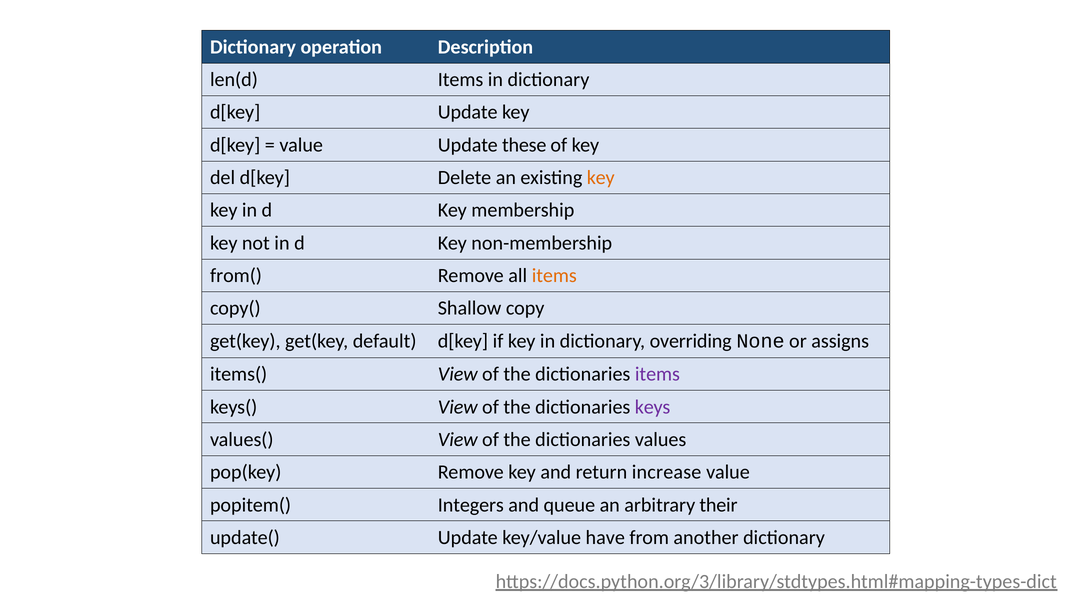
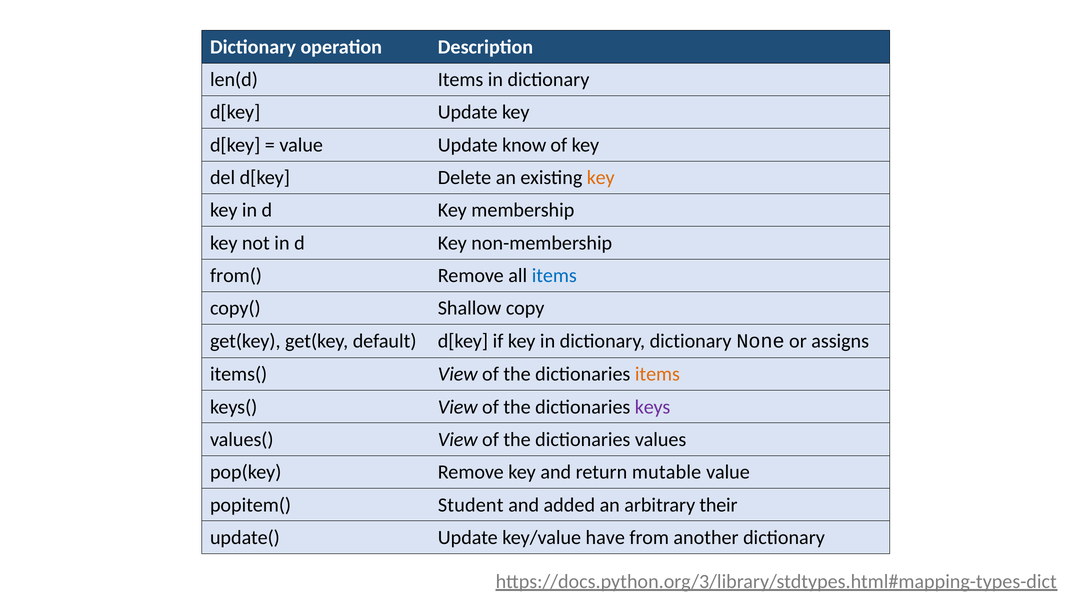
these: these -> know
items at (554, 275) colour: orange -> blue
dictionary overriding: overriding -> dictionary
items at (657, 374) colour: purple -> orange
increase: increase -> mutable
Integers: Integers -> Student
queue: queue -> added
